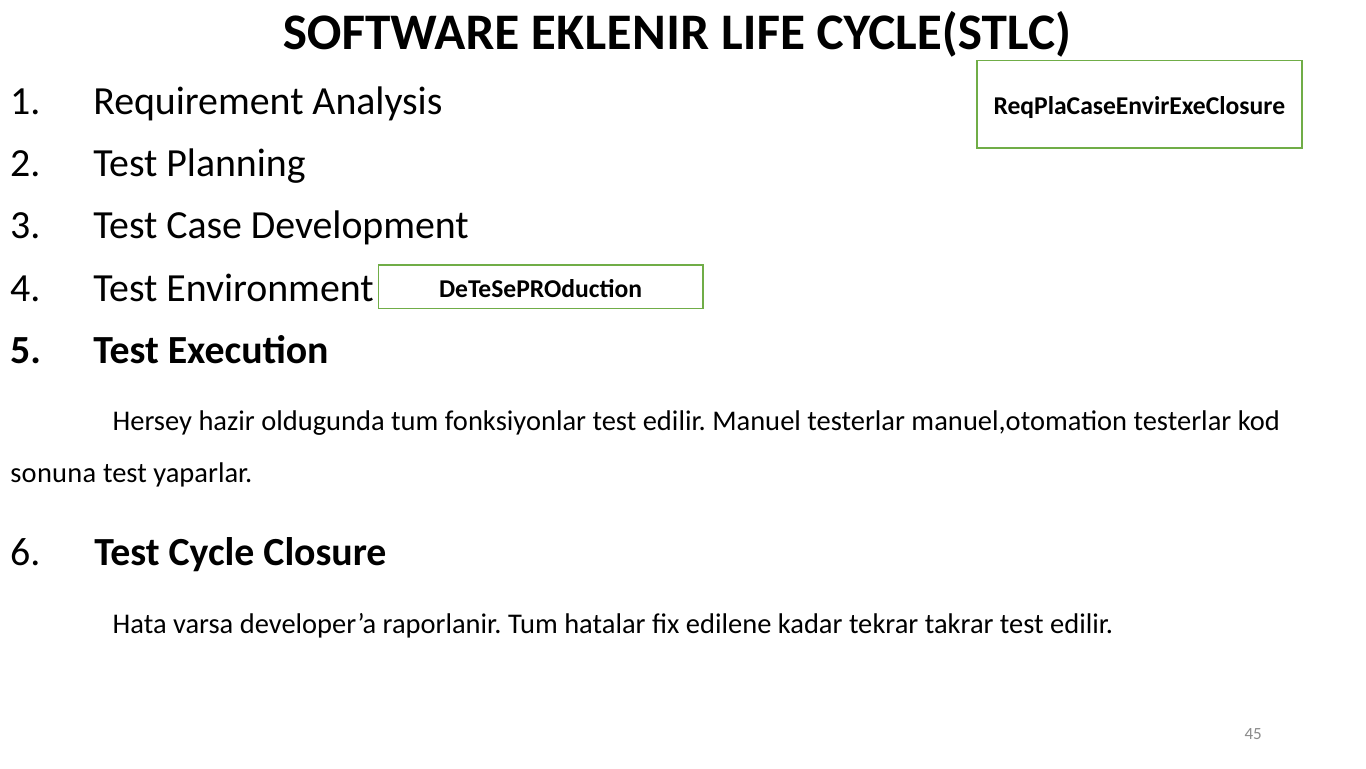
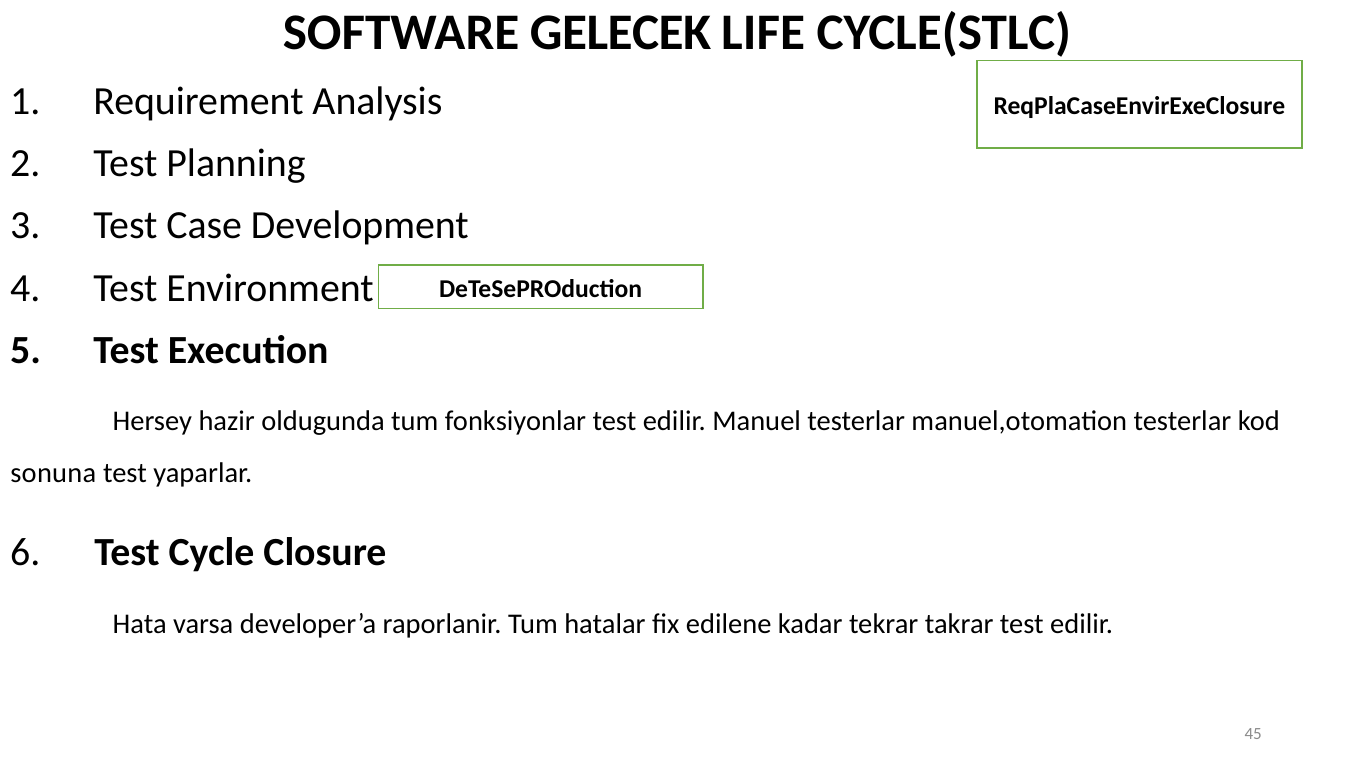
EKLENIR: EKLENIR -> GELECEK
